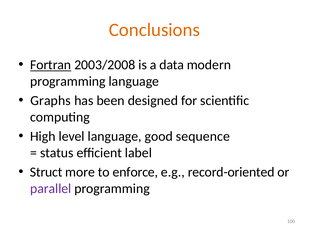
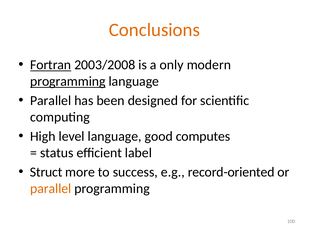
data: data -> only
programming at (68, 81) underline: none -> present
Graphs at (51, 101): Graphs -> Parallel
sequence: sequence -> computes
enforce: enforce -> success
parallel at (51, 188) colour: purple -> orange
